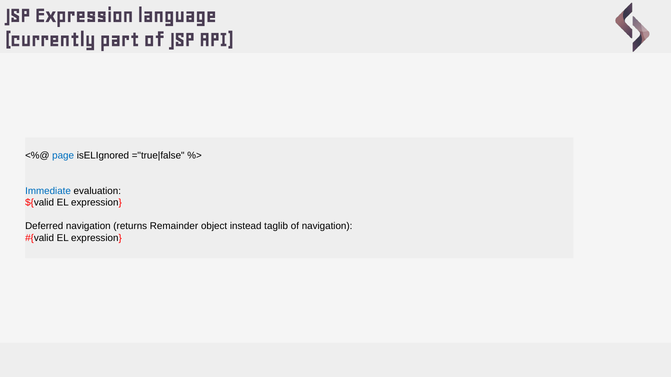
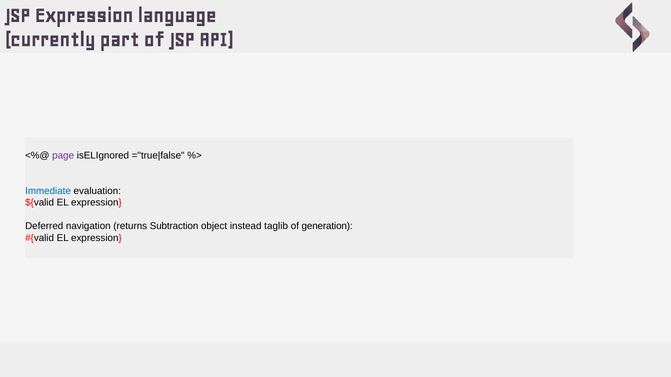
page colour: blue -> purple
Remainder: Remainder -> Subtraction
of navigation: navigation -> generation
